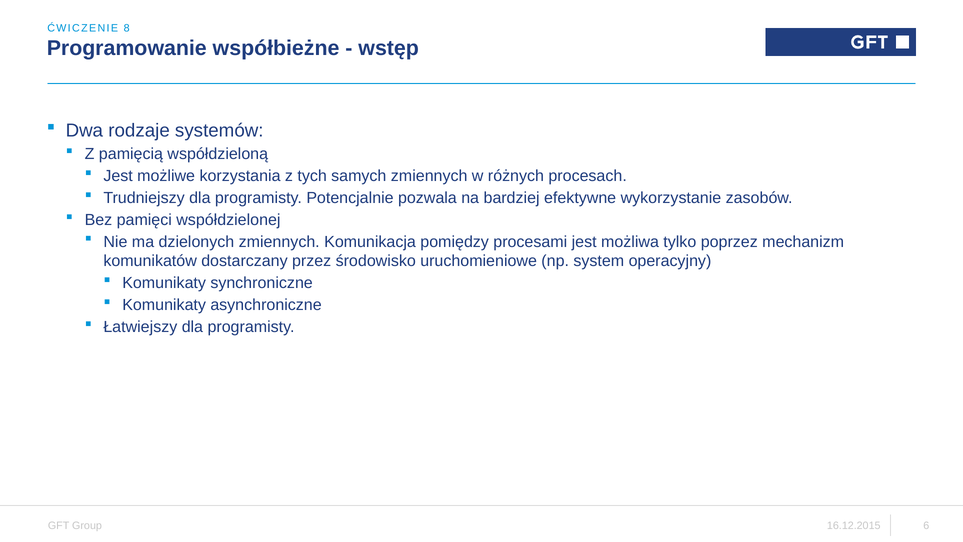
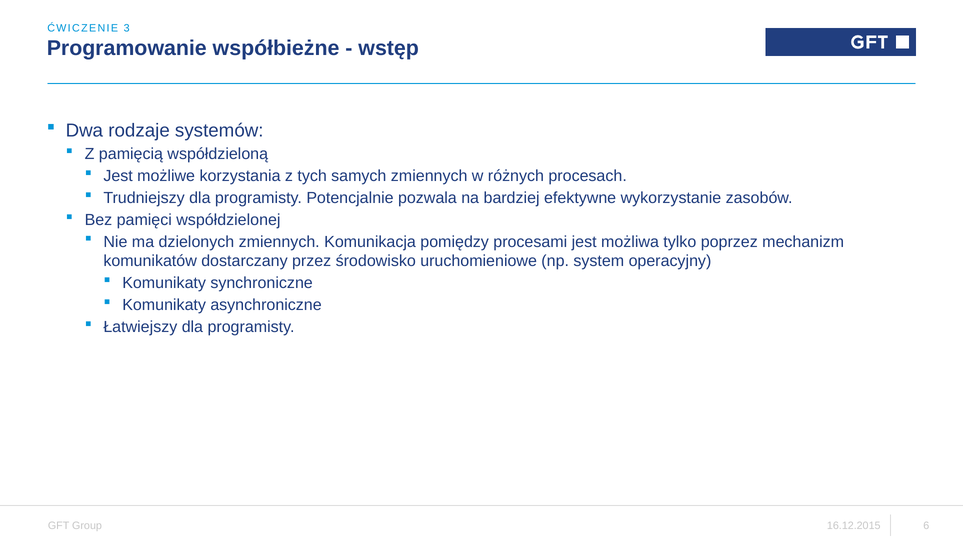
8: 8 -> 3
